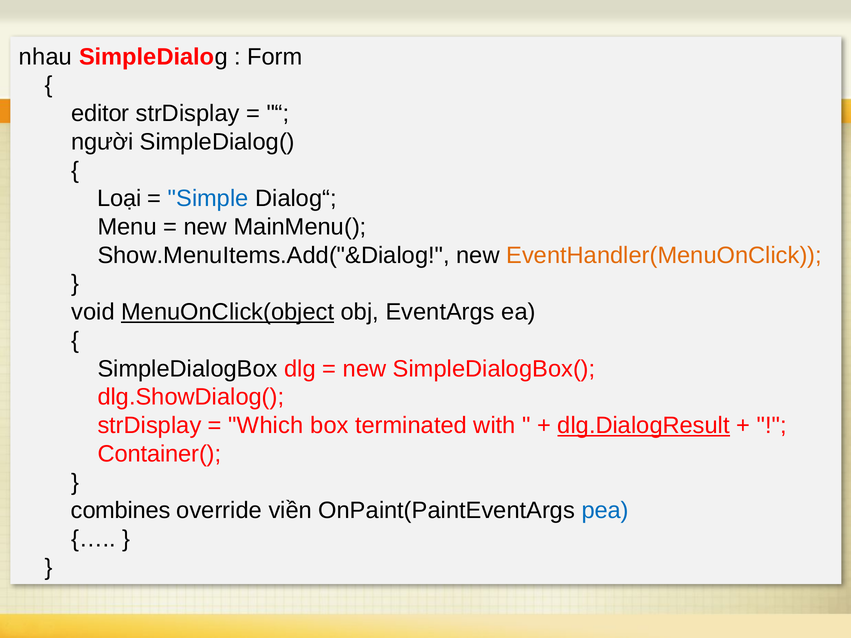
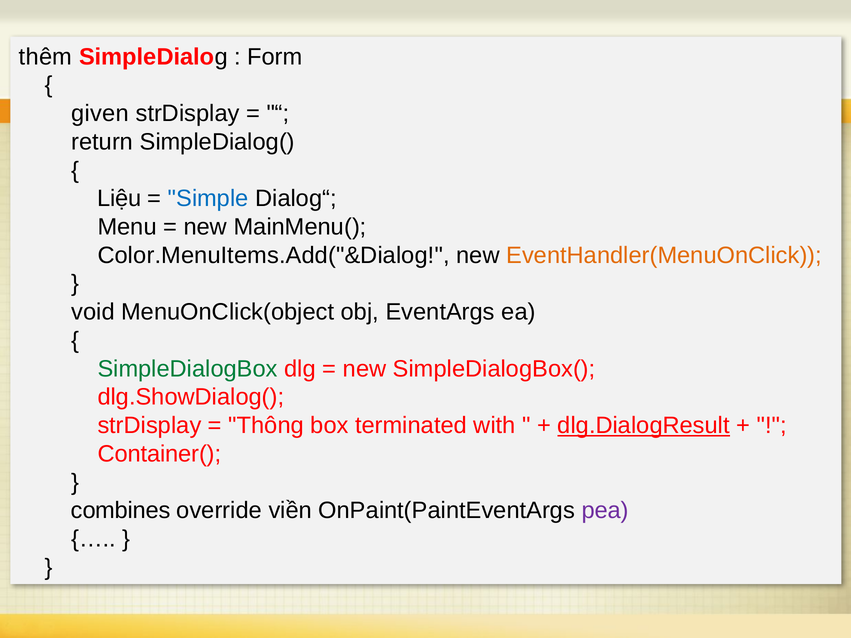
nhau: nhau -> thêm
editor: editor -> given
người: người -> return
Loại: Loại -> Liệu
Show.MenuItems.Add("&Dialog: Show.MenuItems.Add("&Dialog -> Color.MenuItems.Add("&Dialog
MenuOnClick(object underline: present -> none
SimpleDialogBox colour: black -> green
Which: Which -> Thông
pea colour: blue -> purple
